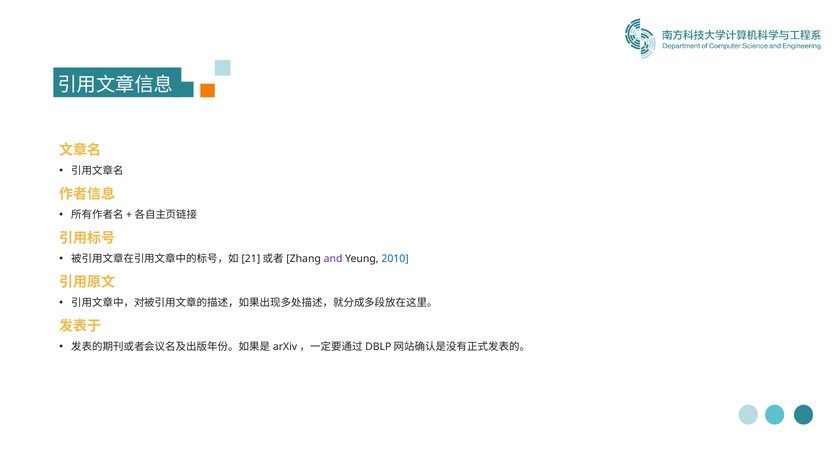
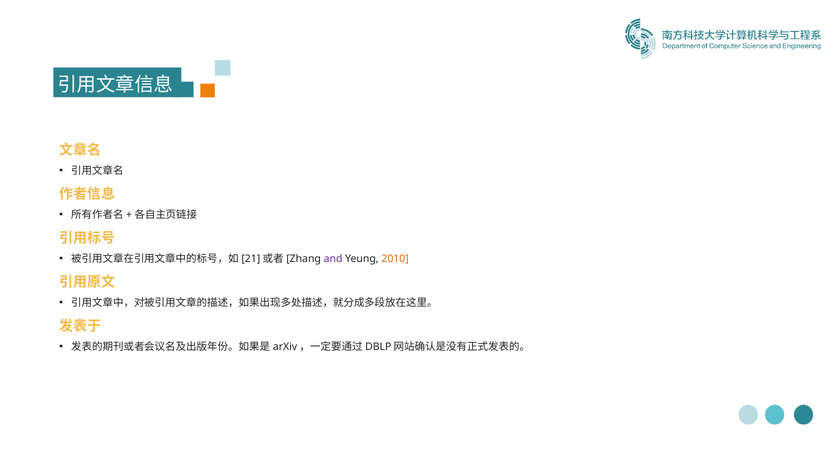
2010 colour: blue -> orange
